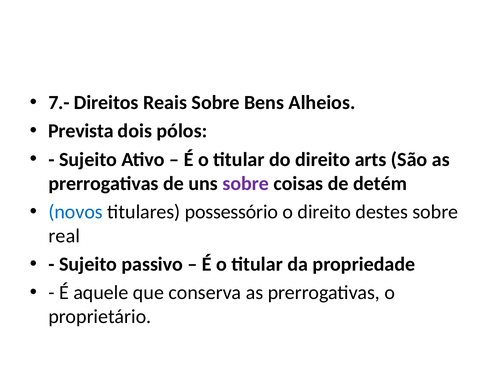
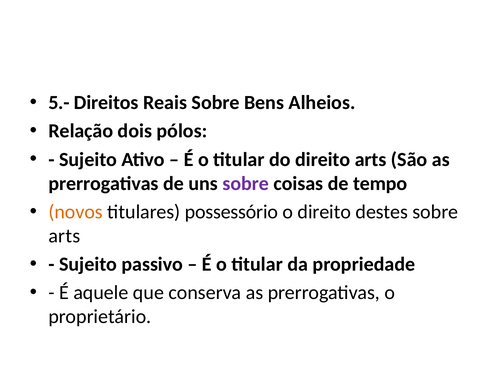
7.-: 7.- -> 5.-
Prevista: Prevista -> Relação
detém: detém -> tempo
novos colour: blue -> orange
real at (64, 236): real -> arts
